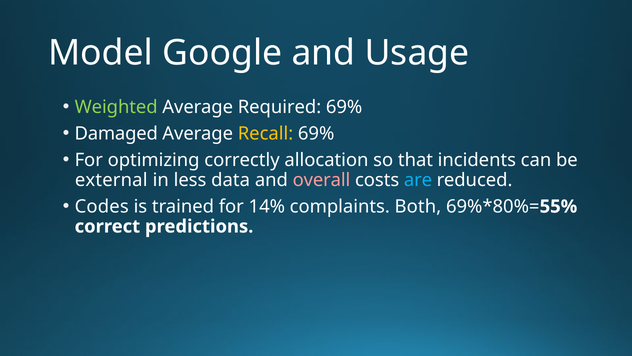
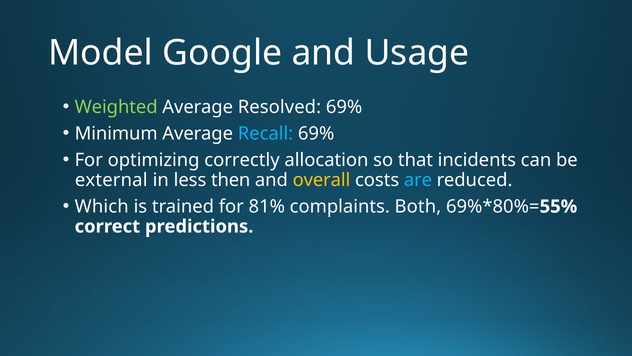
Required: Required -> Resolved
Damaged: Damaged -> Minimum
Recall colour: yellow -> light blue
data: data -> then
overall colour: pink -> yellow
Codes: Codes -> Which
14%: 14% -> 81%
